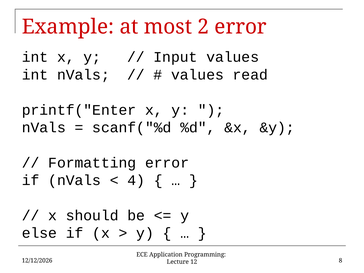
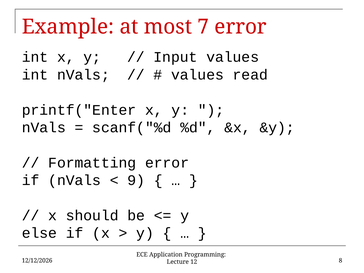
2: 2 -> 7
4: 4 -> 9
